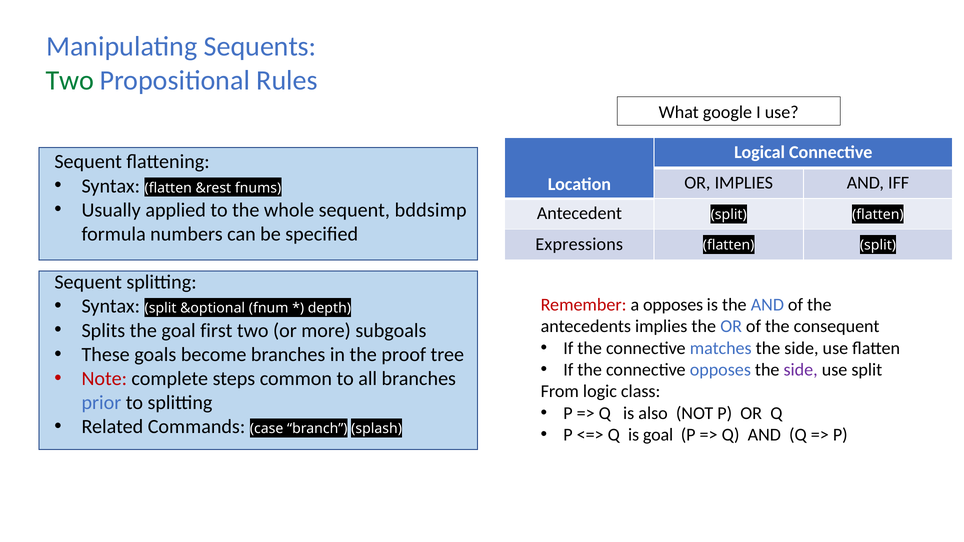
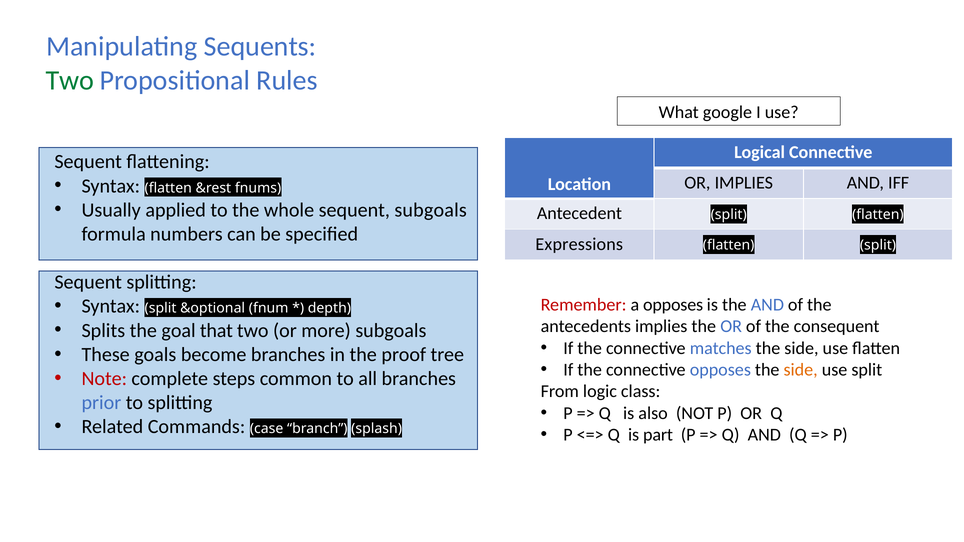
sequent bddsimp: bddsimp -> subgoals
first: first -> that
side at (801, 370) colour: purple -> orange
is goal: goal -> part
